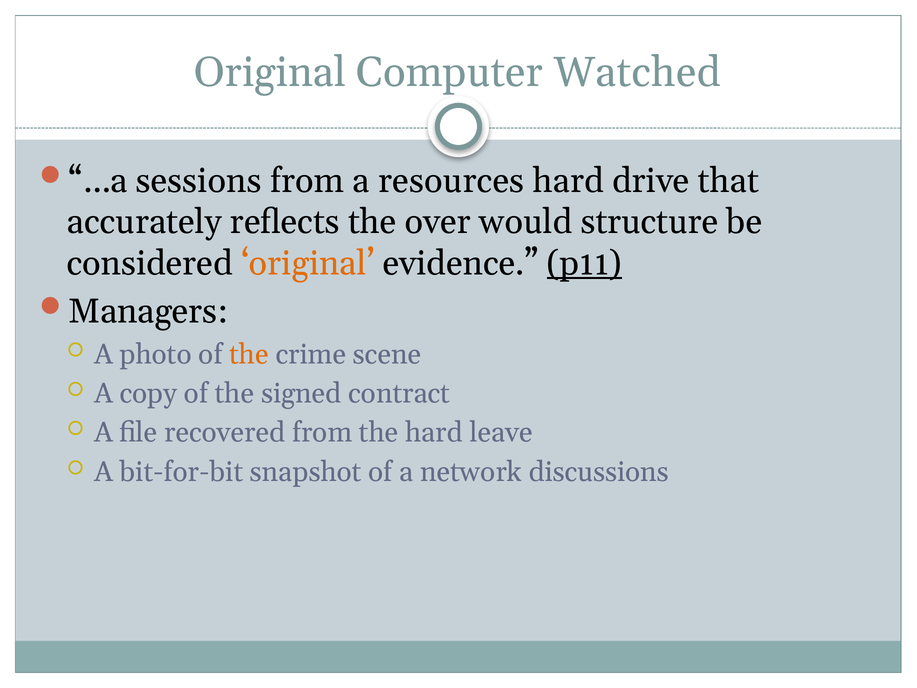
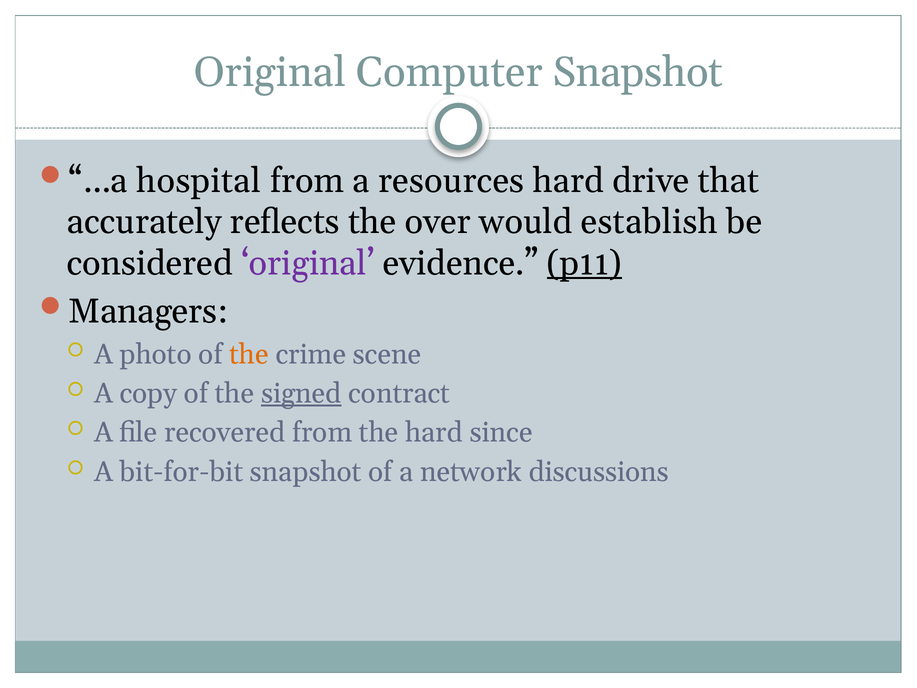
Computer Watched: Watched -> Snapshot
sessions: sessions -> hospital
structure: structure -> establish
original at (308, 263) colour: orange -> purple
signed underline: none -> present
leave: leave -> since
